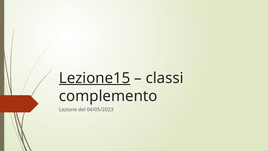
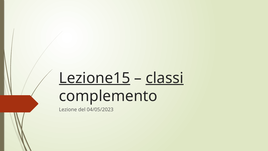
classi underline: none -> present
